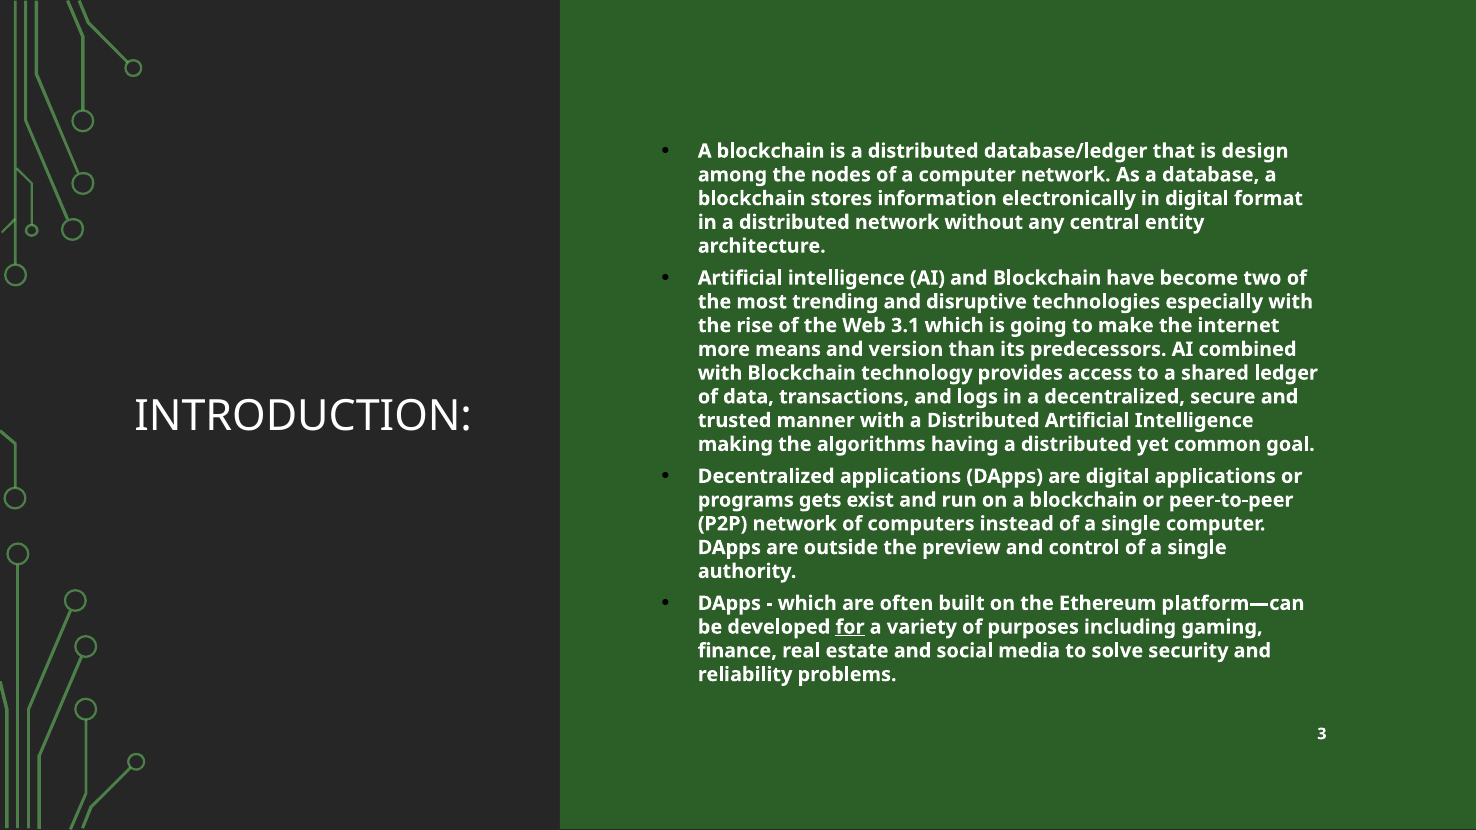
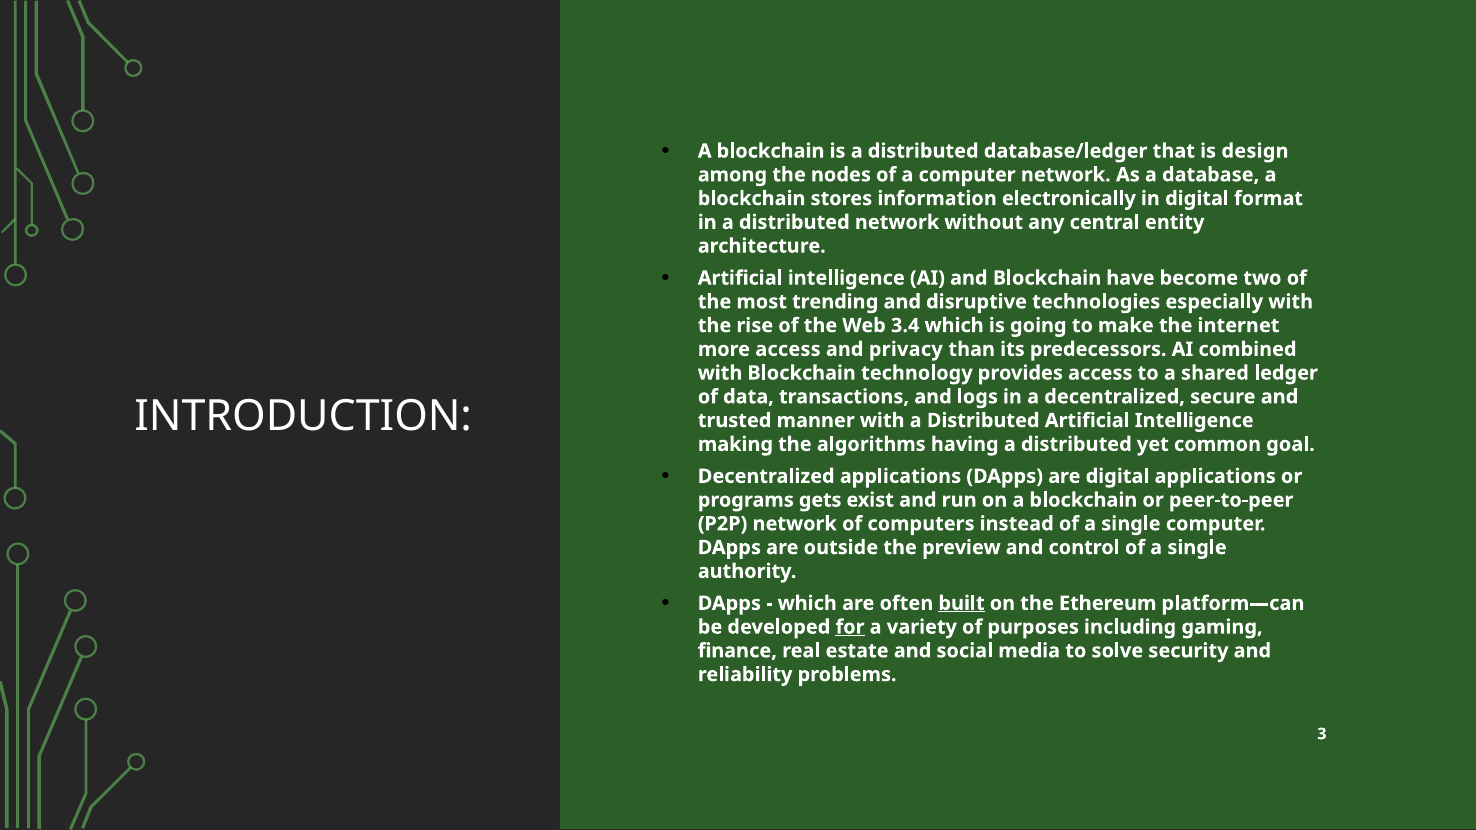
3.1: 3.1 -> 3.4
more means: means -> access
version: version -> privacy
built underline: none -> present
